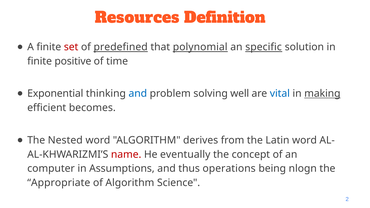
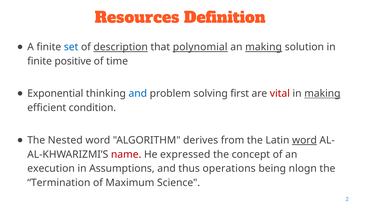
set colour: red -> blue
predefined: predefined -> description
an specific: specific -> making
well: well -> first
vital colour: blue -> red
becomes: becomes -> condition
word at (304, 140) underline: none -> present
eventually: eventually -> expressed
computer: computer -> execution
Appropriate: Appropriate -> Termination
of Algorithm: Algorithm -> Maximum
